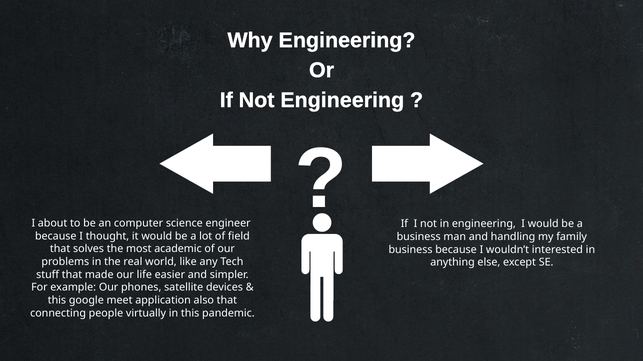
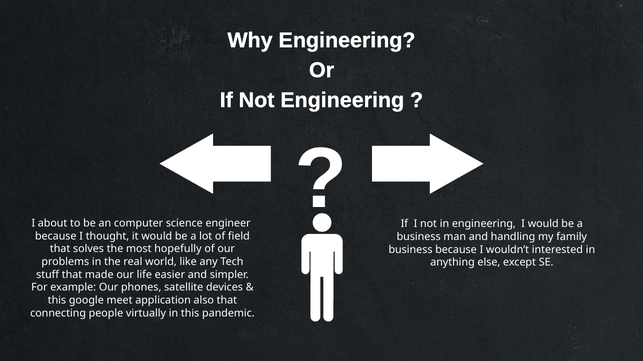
academic: academic -> hopefully
